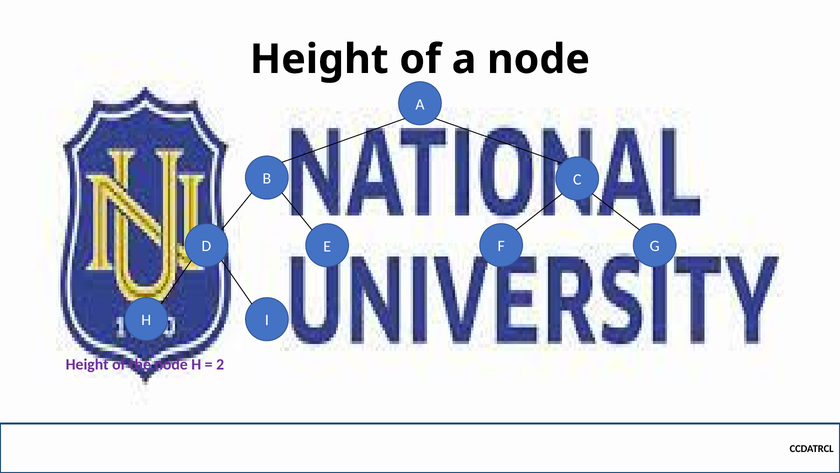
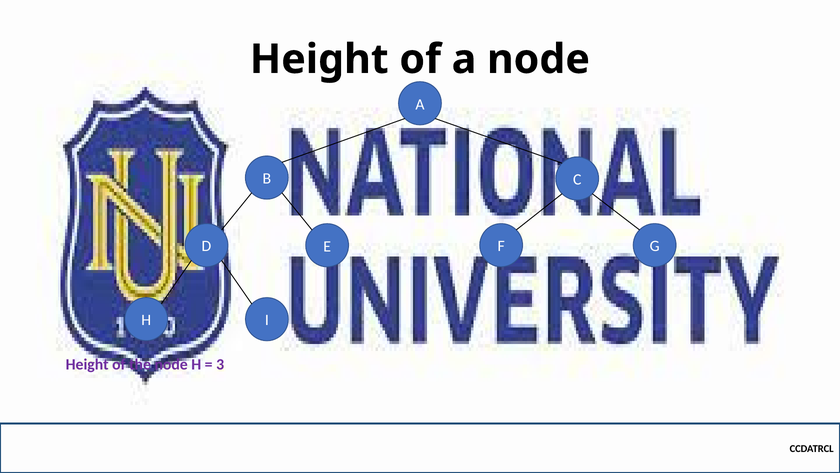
2: 2 -> 3
